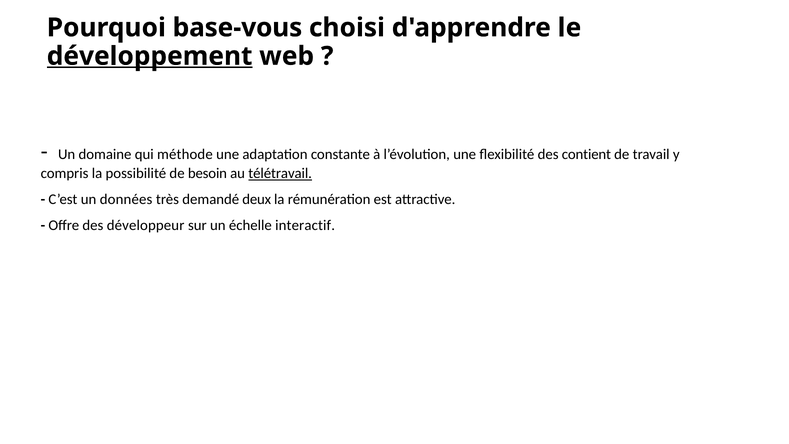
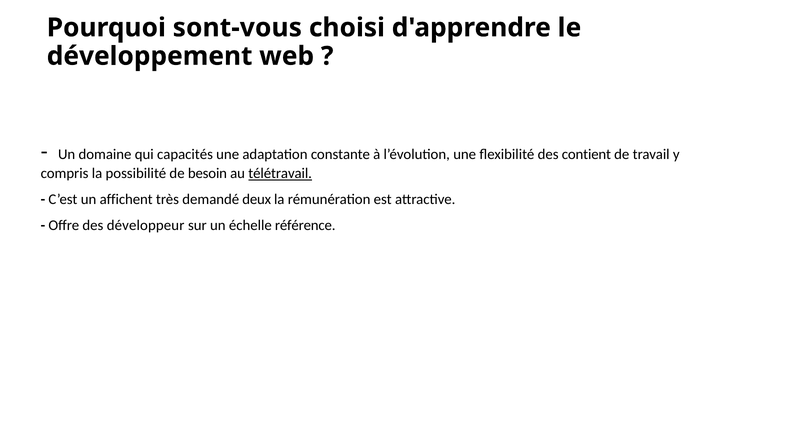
base-vous: base-vous -> sont-vous
développement underline: present -> none
méthode: méthode -> capacités
données: données -> affichent
interactif: interactif -> référence
